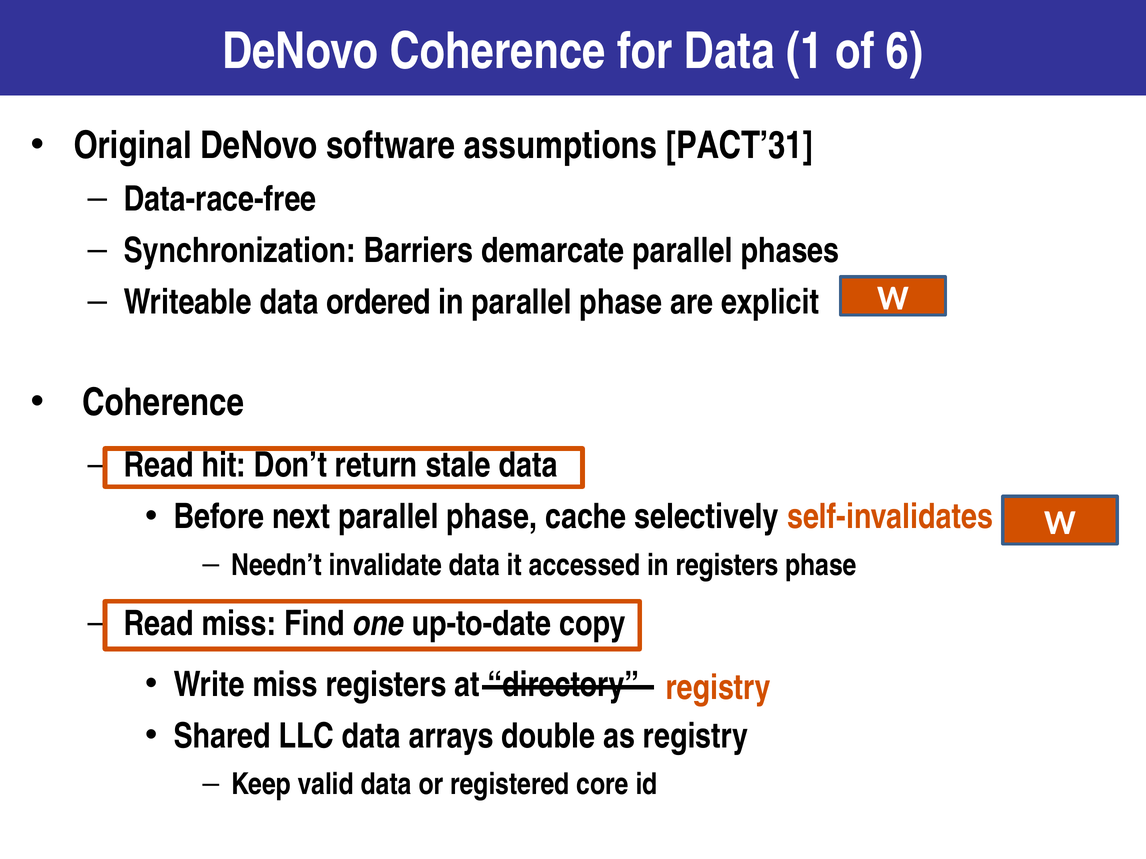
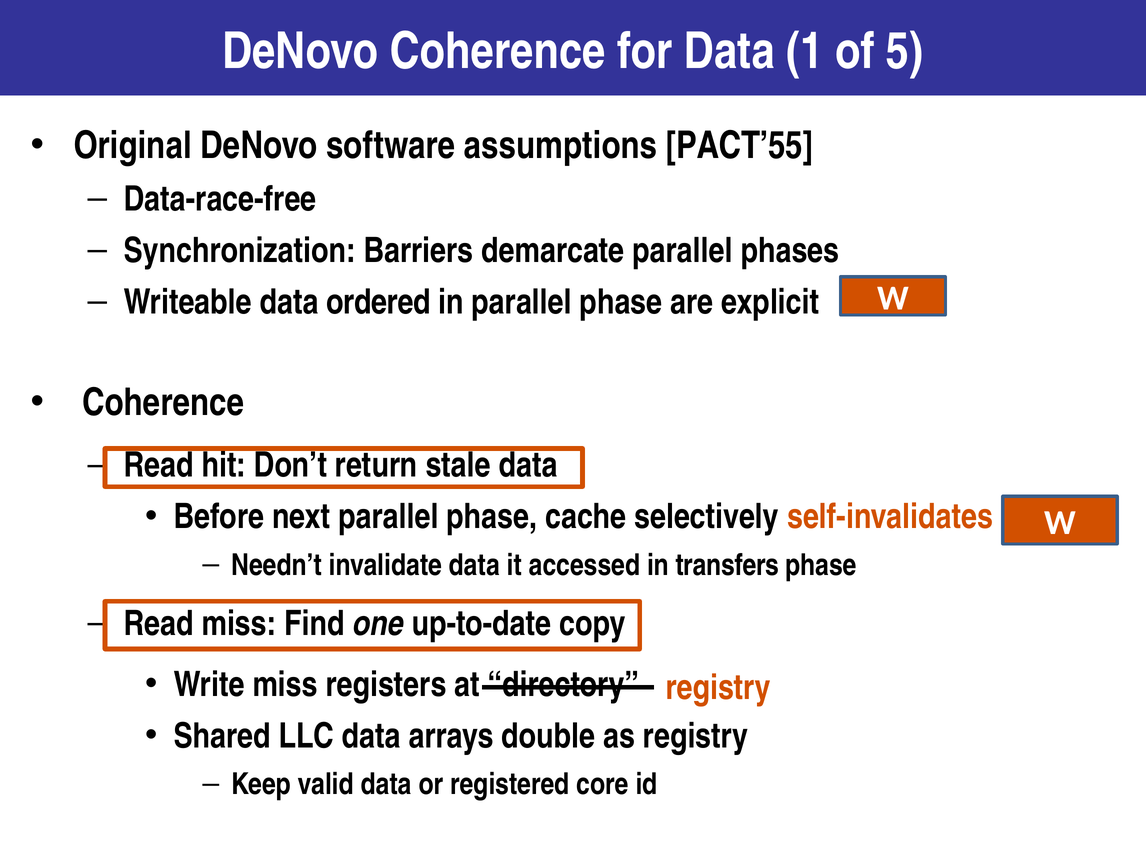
6: 6 -> 5
PACT’31: PACT’31 -> PACT’55
in registers: registers -> transfers
